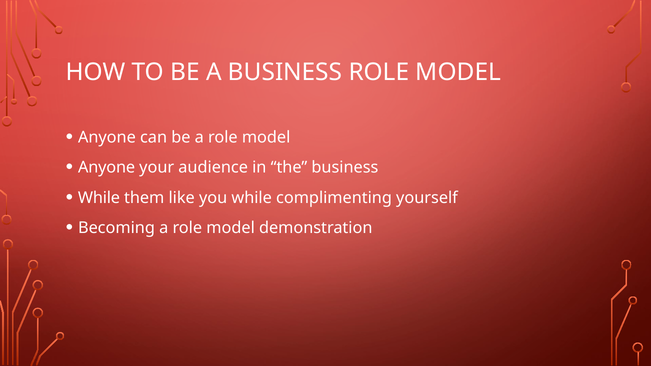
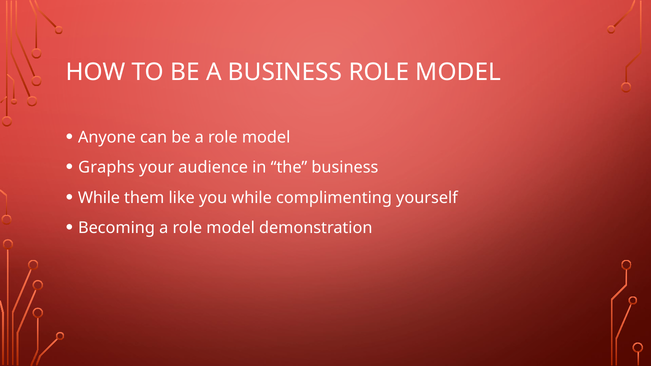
Anyone at (107, 168): Anyone -> Graphs
